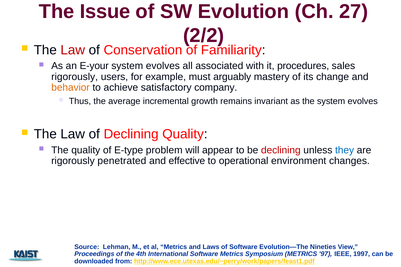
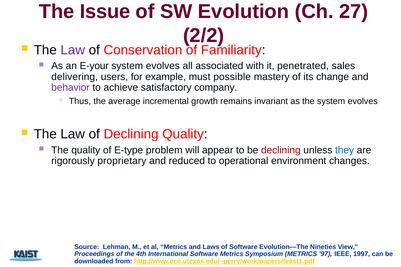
Law at (73, 50) colour: red -> purple
procedures: procedures -> penetrated
rigorously at (75, 77): rigorously -> delivering
arguably: arguably -> possible
behavior colour: orange -> purple
penetrated: penetrated -> proprietary
effective: effective -> reduced
